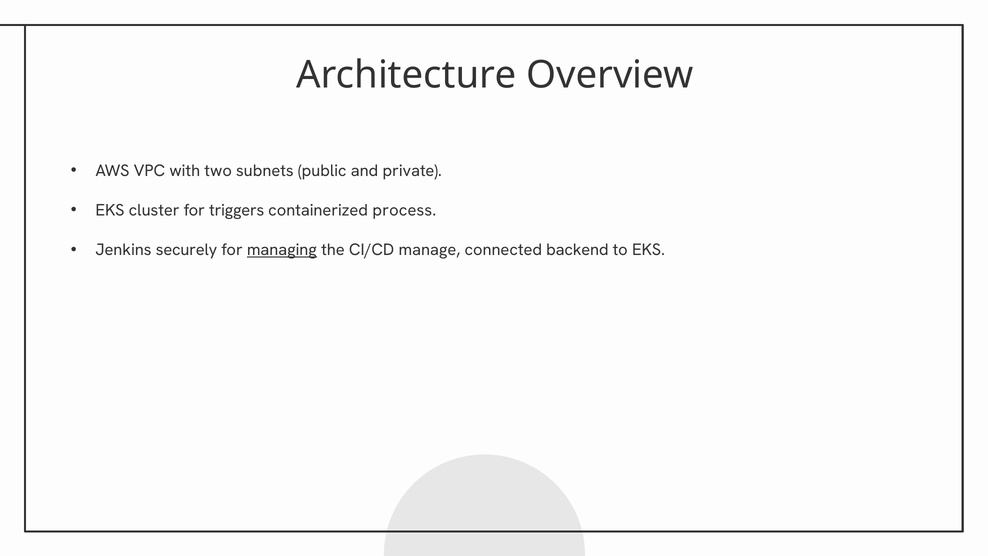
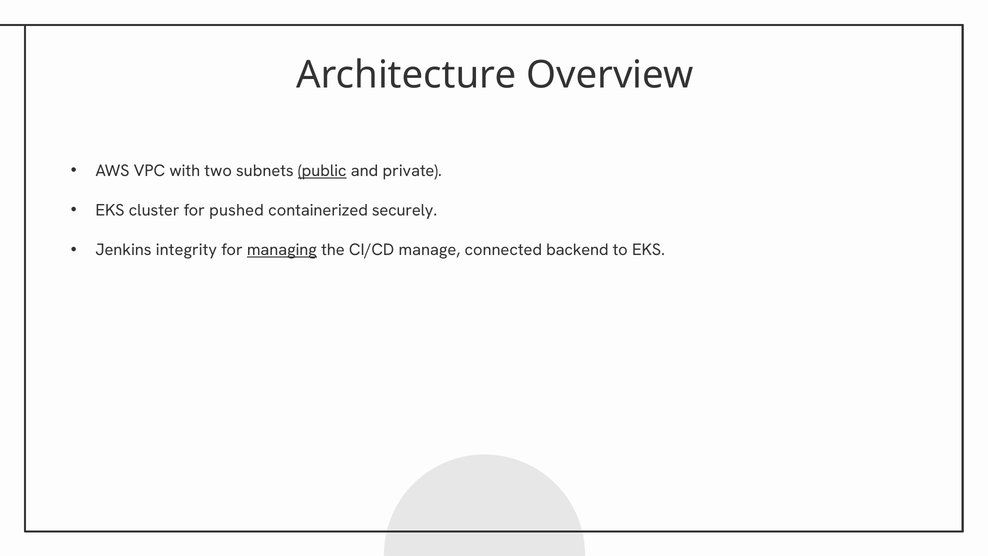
public underline: none -> present
triggers: triggers -> pushed
process: process -> securely
securely: securely -> integrity
